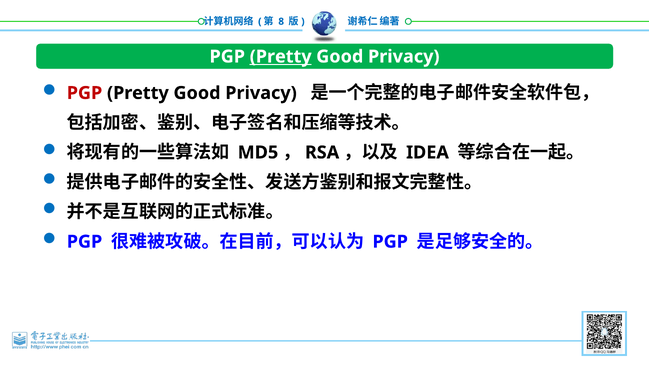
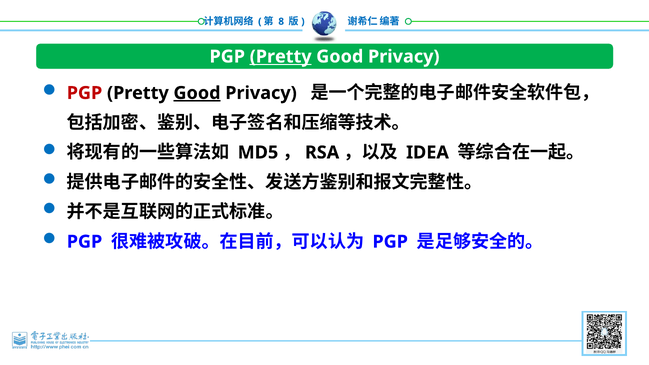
Good at (197, 93) underline: none -> present
